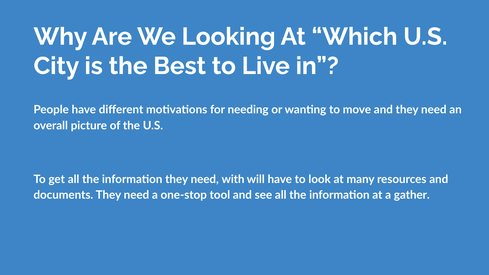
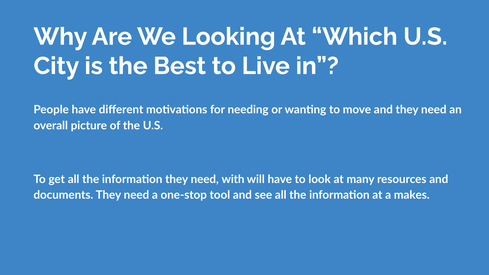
gather: gather -> makes
